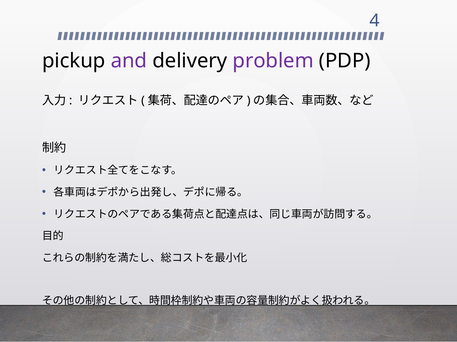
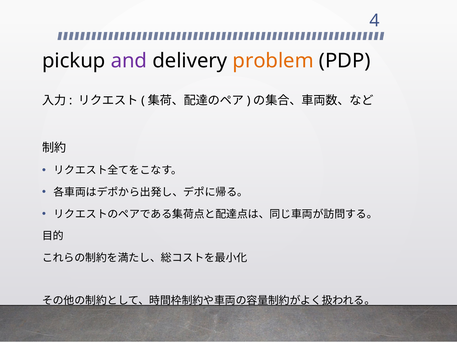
problem colour: purple -> orange
